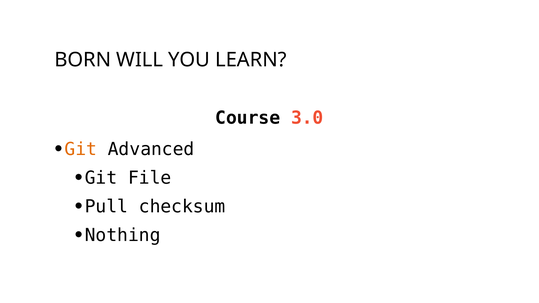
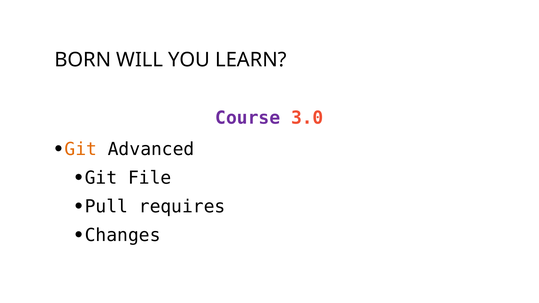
Course colour: black -> purple
checksum: checksum -> requires
Nothing: Nothing -> Changes
